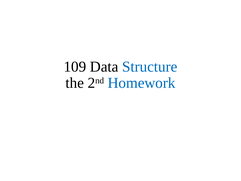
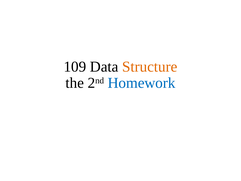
Structure colour: blue -> orange
